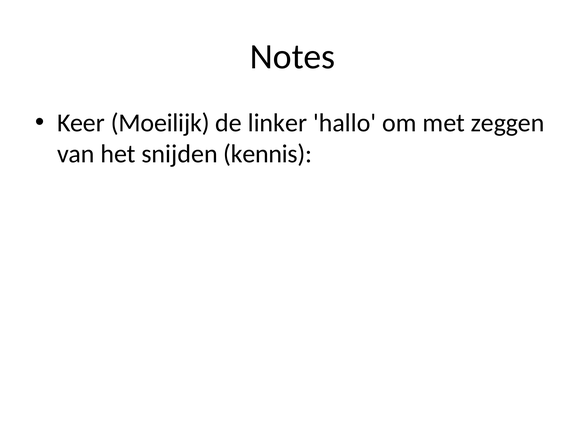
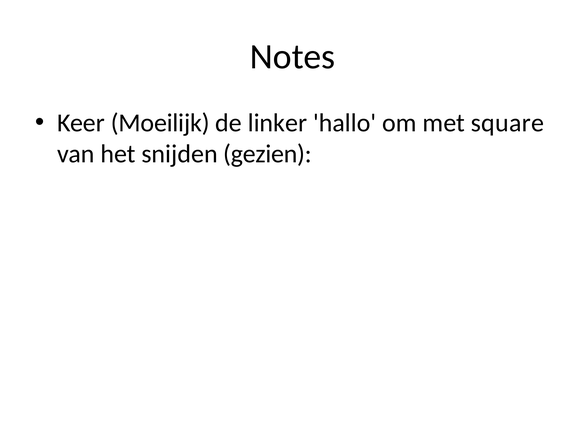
zeggen: zeggen -> square
kennis: kennis -> gezien
